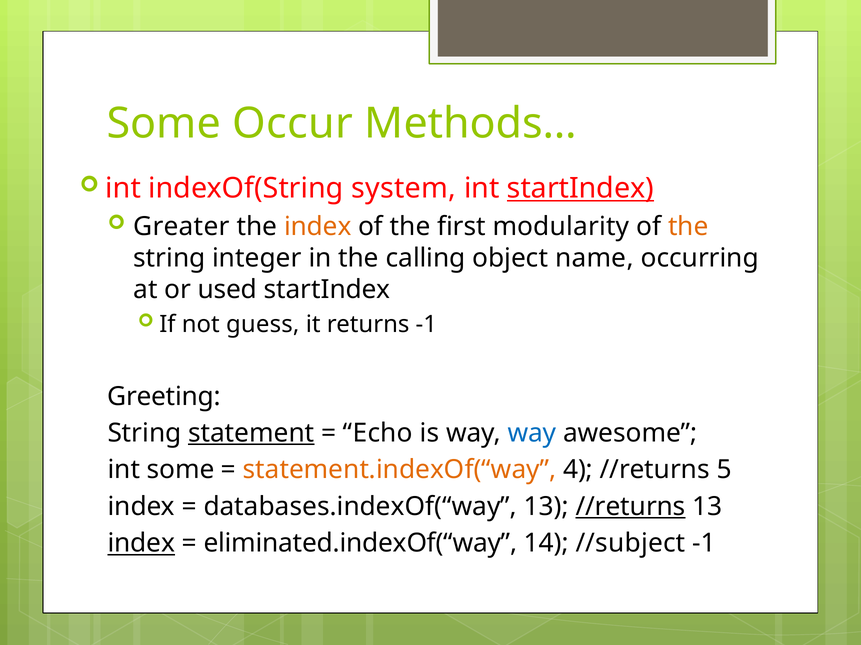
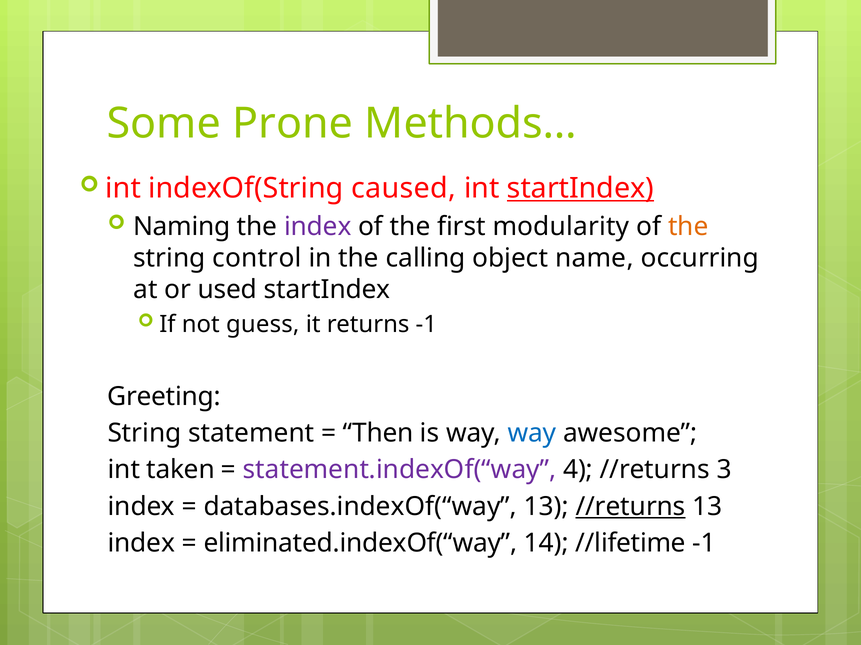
Occur: Occur -> Prone
system: system -> caused
Greater: Greater -> Naming
index at (318, 227) colour: orange -> purple
integer: integer -> control
statement underline: present -> none
Echo: Echo -> Then
int some: some -> taken
statement.indexOf(“way colour: orange -> purple
5: 5 -> 3
index at (141, 544) underline: present -> none
//subject: //subject -> //lifetime
